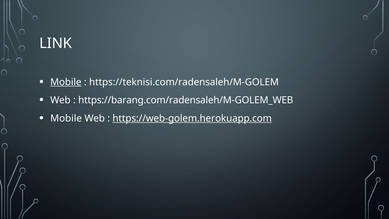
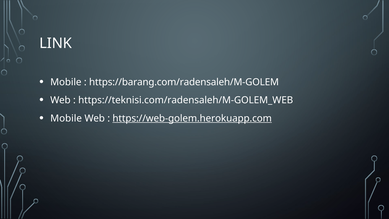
Mobile at (66, 82) underline: present -> none
https://teknisi.com/radensaleh/M-GOLEM: https://teknisi.com/radensaleh/M-GOLEM -> https://barang.com/radensaleh/M-GOLEM
https://barang.com/radensaleh/M-GOLEM_WEB: https://barang.com/radensaleh/M-GOLEM_WEB -> https://teknisi.com/radensaleh/M-GOLEM_WEB
